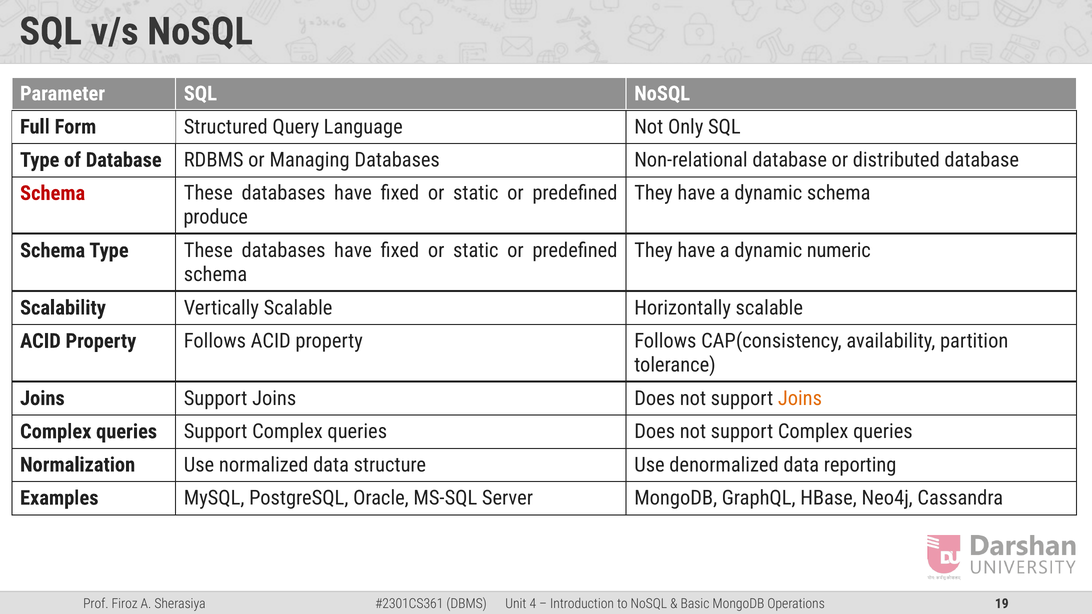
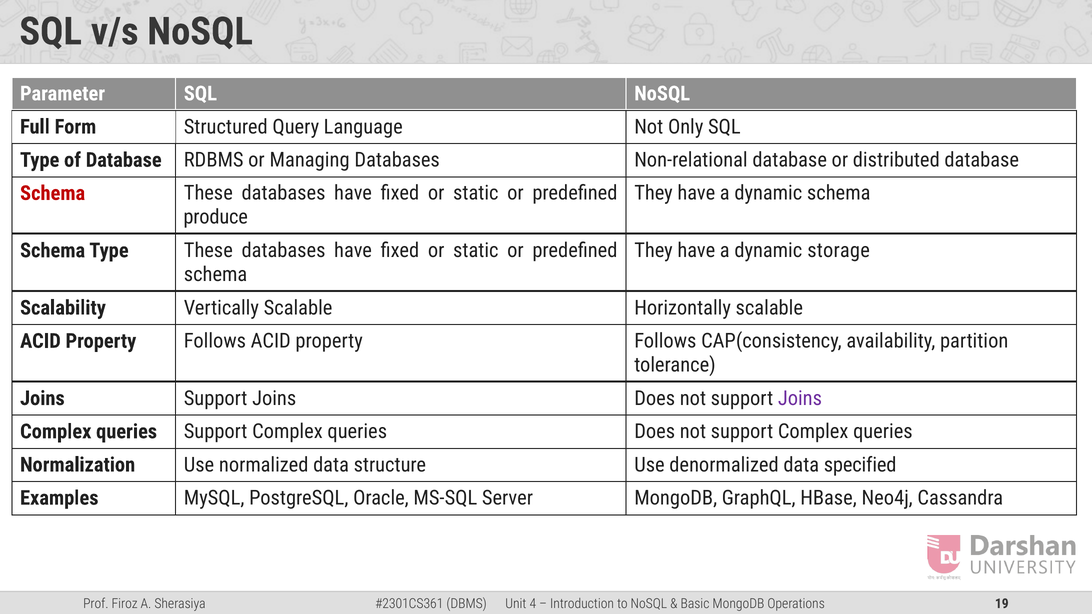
numeric: numeric -> storage
Joins at (800, 398) colour: orange -> purple
reporting: reporting -> specified
